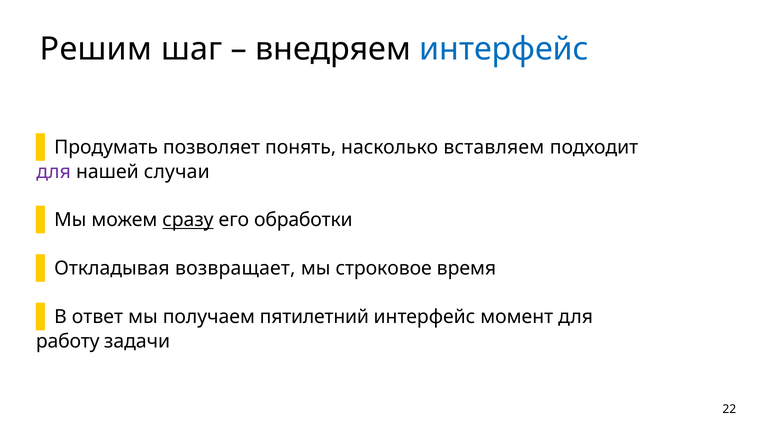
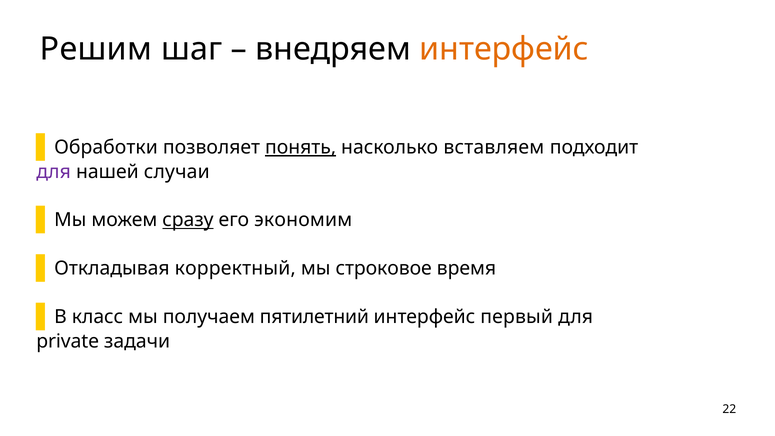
интерфейс at (504, 49) colour: blue -> orange
Продумать: Продумать -> Обработки
понять underline: none -> present
обработки: обработки -> экономим
возвращает: возвращает -> корректный
ответ: ответ -> класс
момент: момент -> первый
работу: работу -> private
